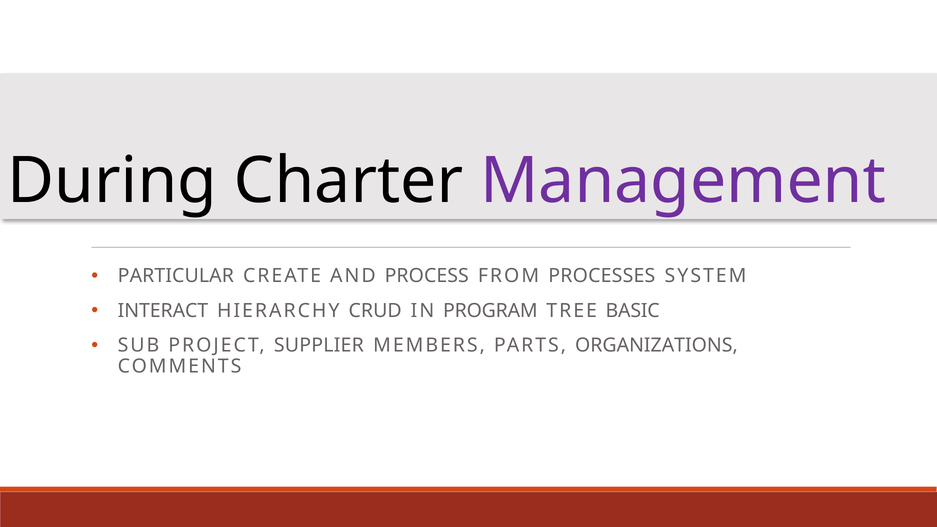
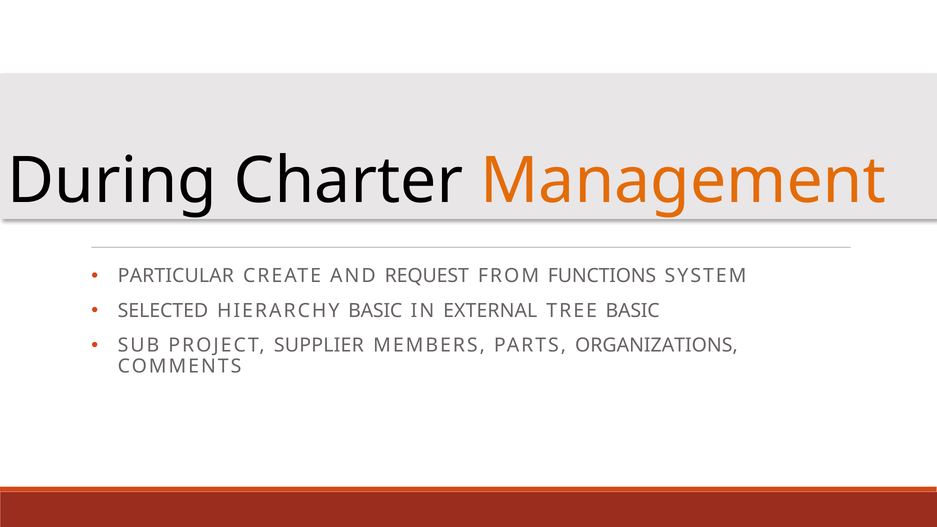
Management colour: purple -> orange
PROCESS: PROCESS -> REQUEST
PROCESSES: PROCESSES -> FUNCTIONS
INTERACT: INTERACT -> SELECTED
HIERARCHY CRUD: CRUD -> BASIC
PROGRAM: PROGRAM -> EXTERNAL
